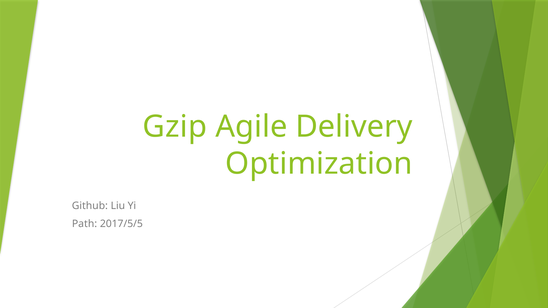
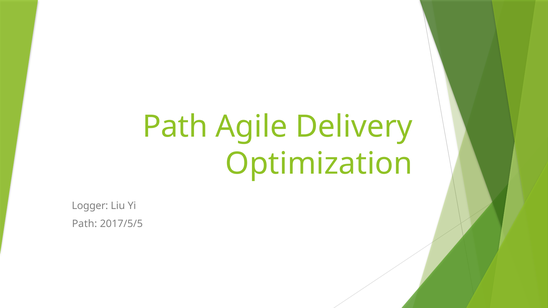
Gzip at (175, 127): Gzip -> Path
Github: Github -> Logger
